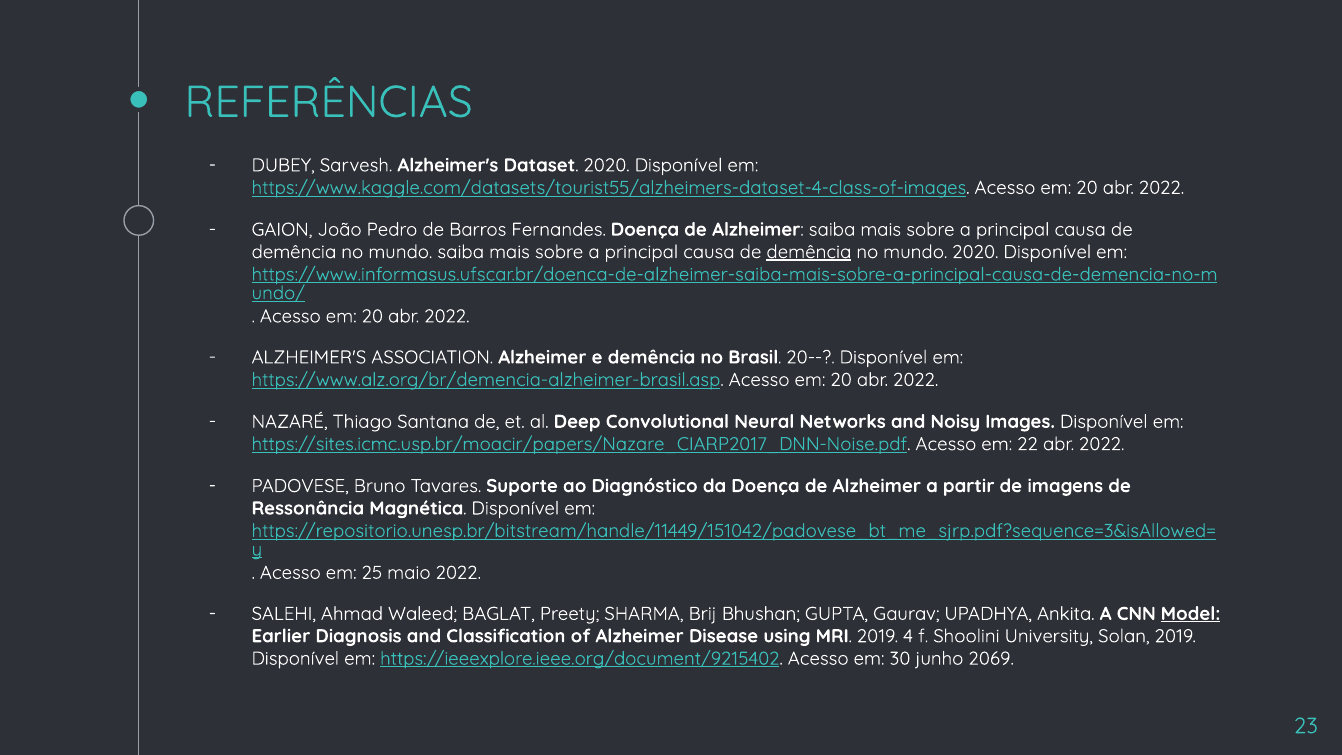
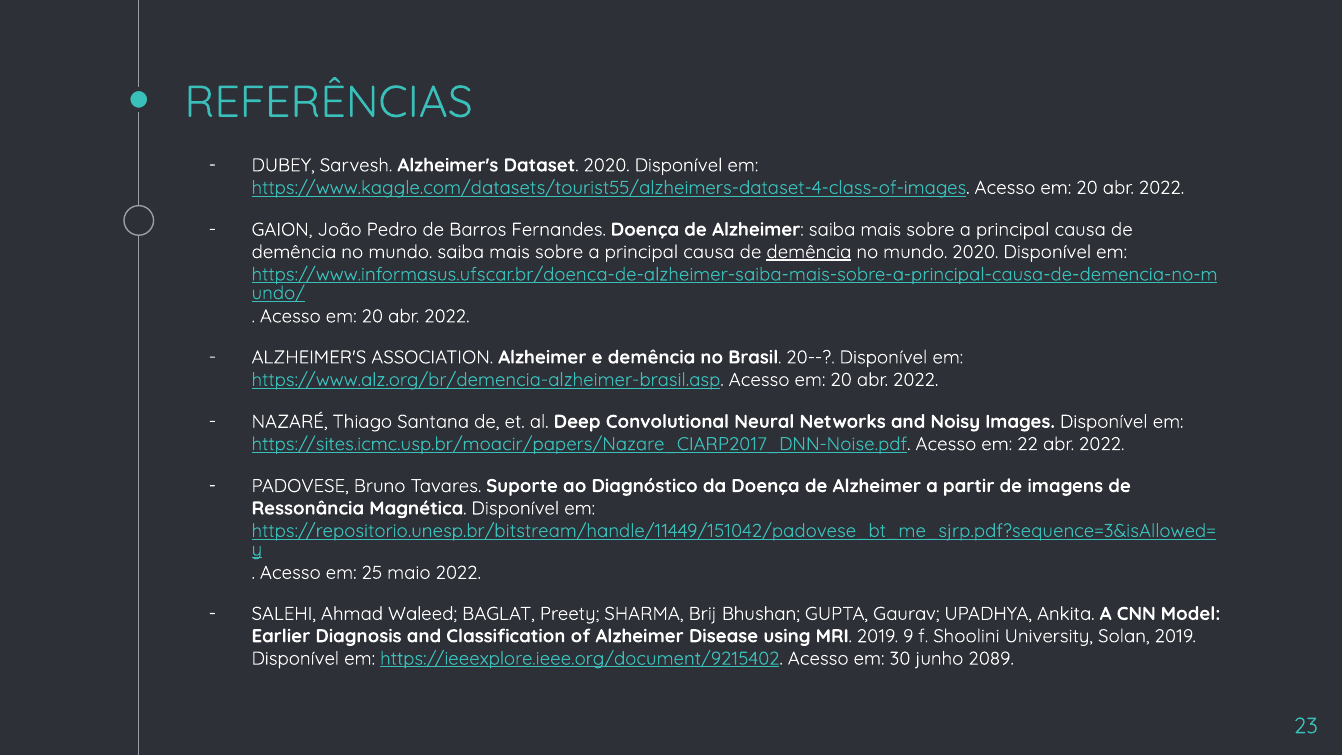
Model underline: present -> none
4: 4 -> 9
2069: 2069 -> 2089
